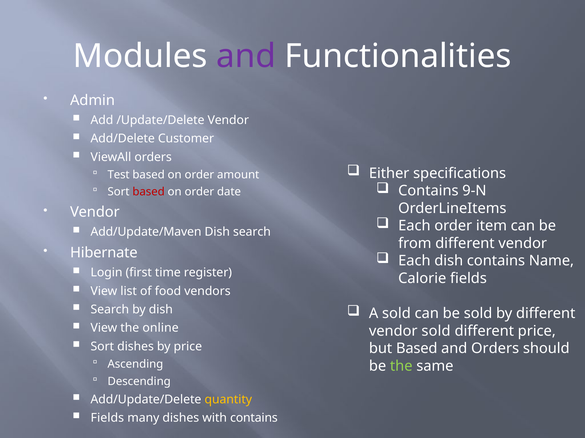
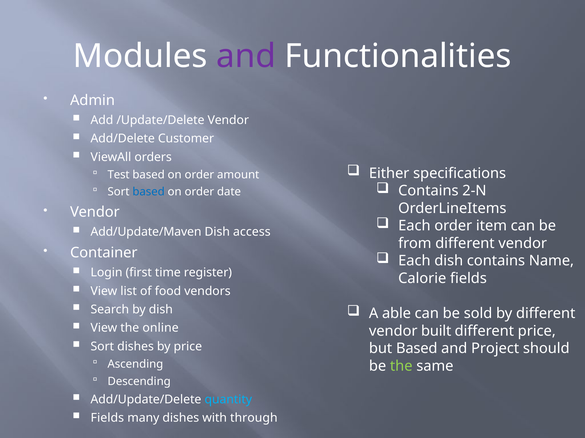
9-N: 9-N -> 2-N
based at (149, 192) colour: red -> blue
Dish search: search -> access
Hibernate: Hibernate -> Container
A sold: sold -> able
vendor sold: sold -> built
and Orders: Orders -> Project
quantity colour: yellow -> light blue
with contains: contains -> through
